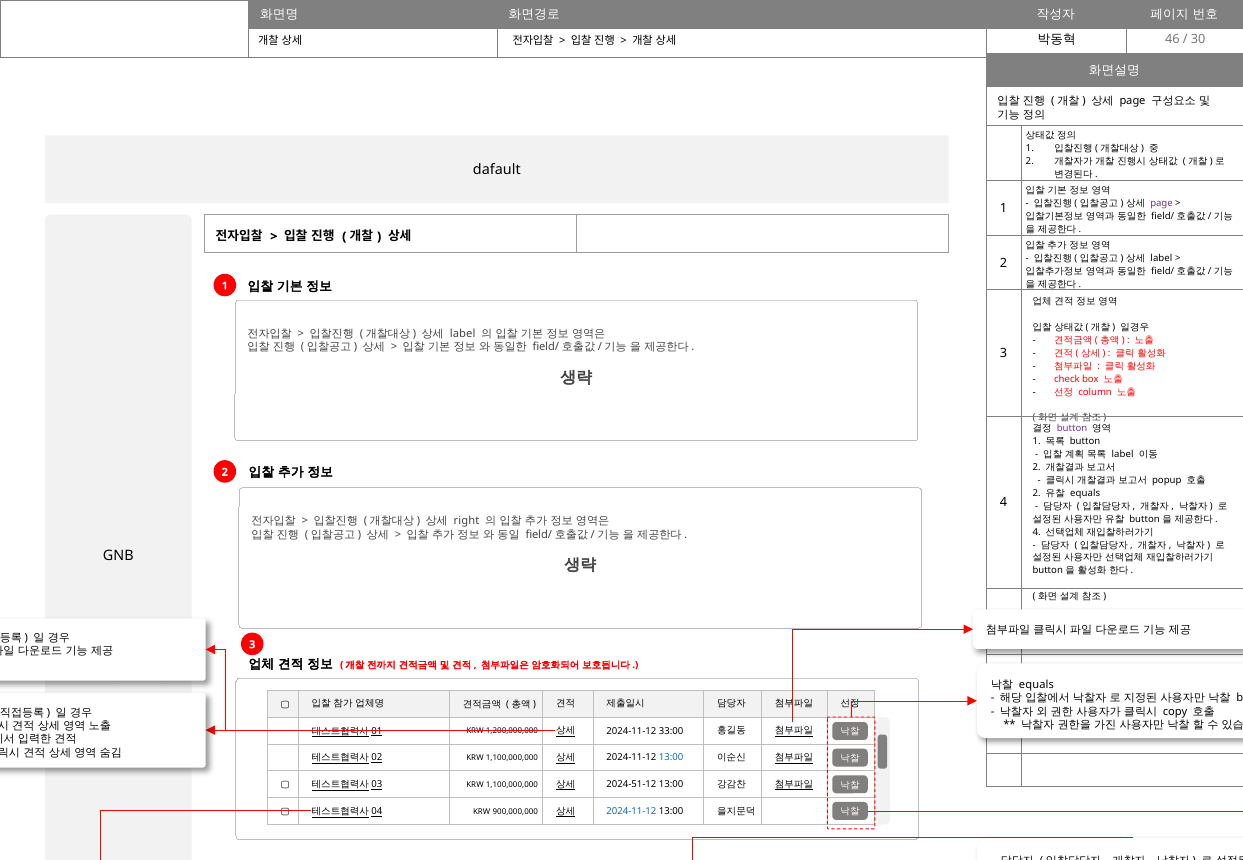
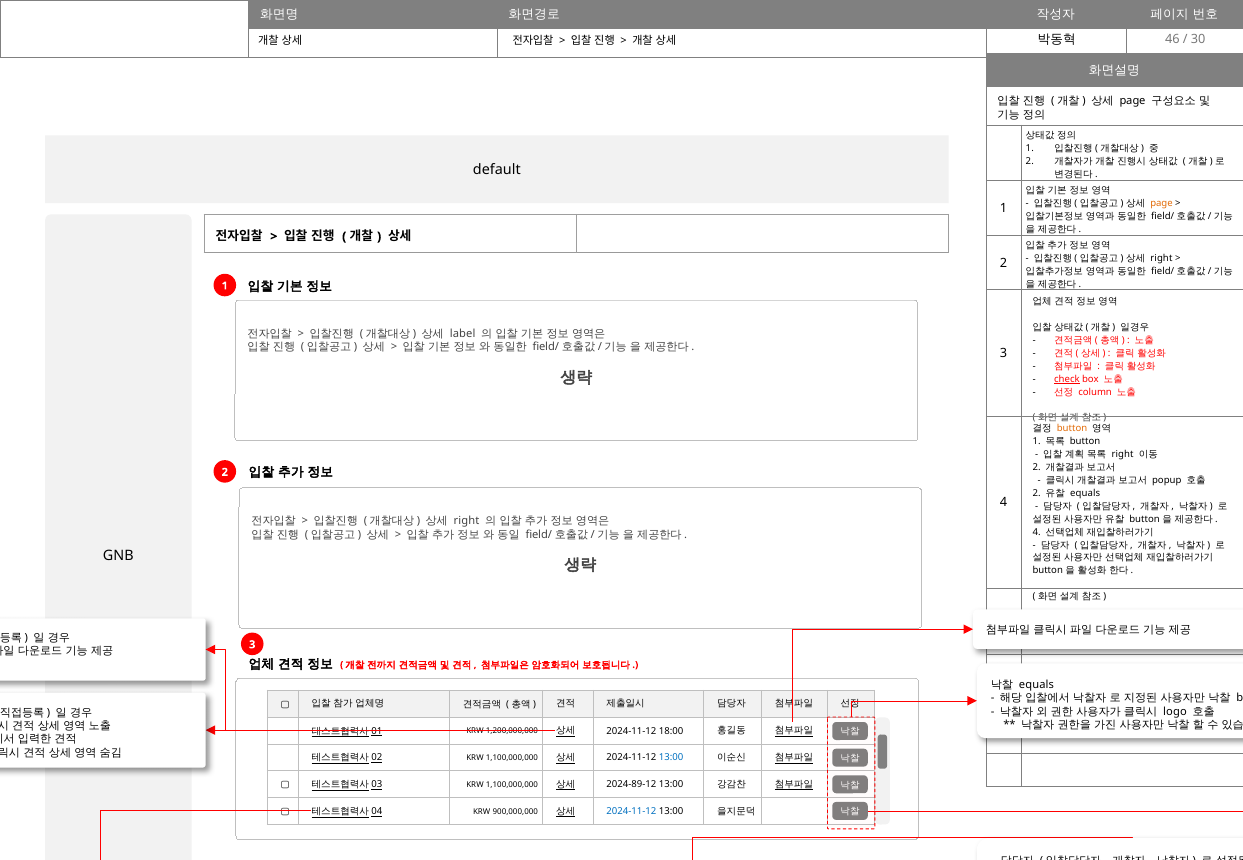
dafault: dafault -> default
page at (1161, 203) colour: purple -> orange
label at (1161, 258): label -> right
check underline: none -> present
button at (1072, 429) colour: purple -> orange
label at (1123, 455): label -> right
copy: copy -> logo
33:00: 33:00 -> 18:00
2024-51-12: 2024-51-12 -> 2024-89-12
